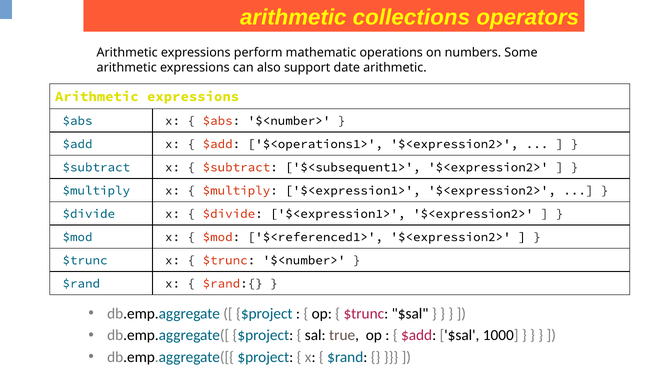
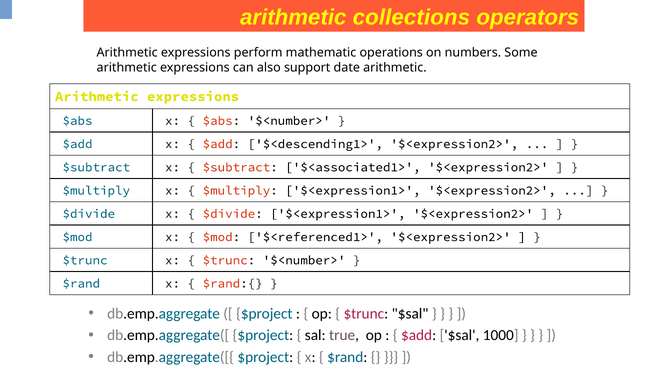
$<operations1>: $<operations1> -> $<descending1>
$<subsequent1>: $<subsequent1> -> $<associated1>
